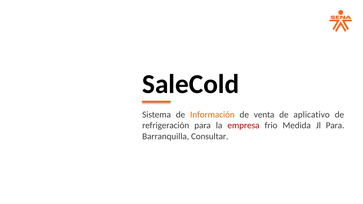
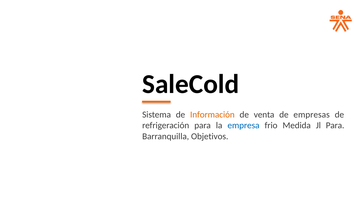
aplicativo: aplicativo -> empresas
empresa colour: red -> blue
Consultar: Consultar -> Objetivos
